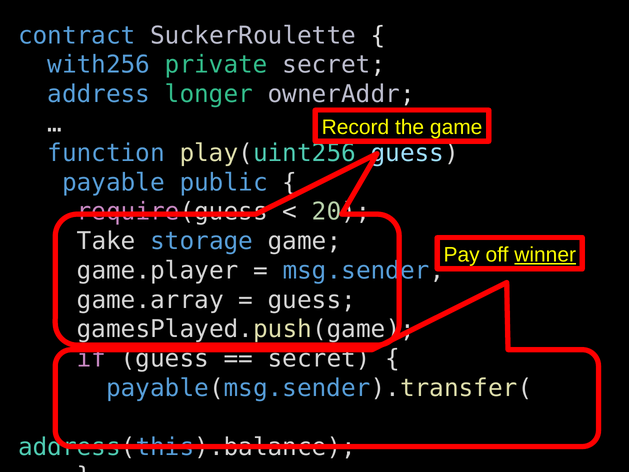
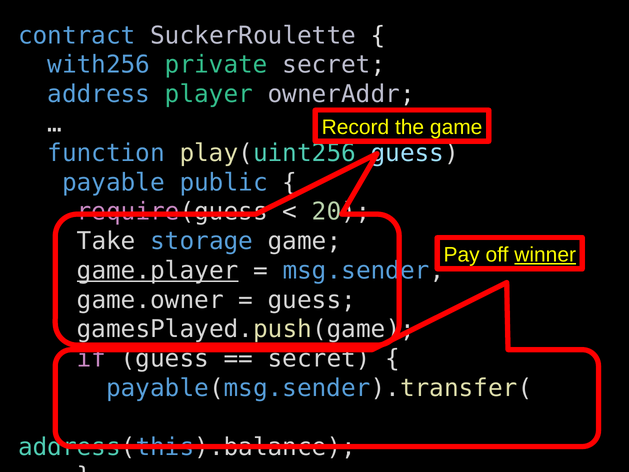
longer: longer -> player
game.player underline: none -> present
game.array: game.array -> game.owner
